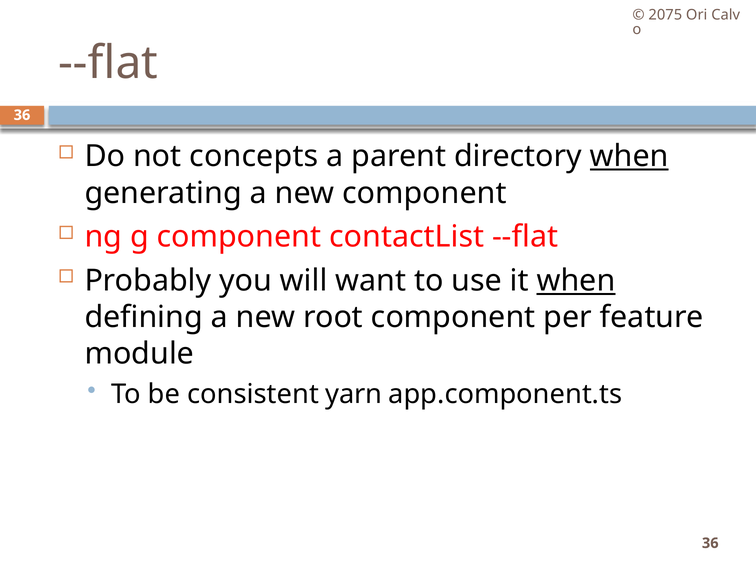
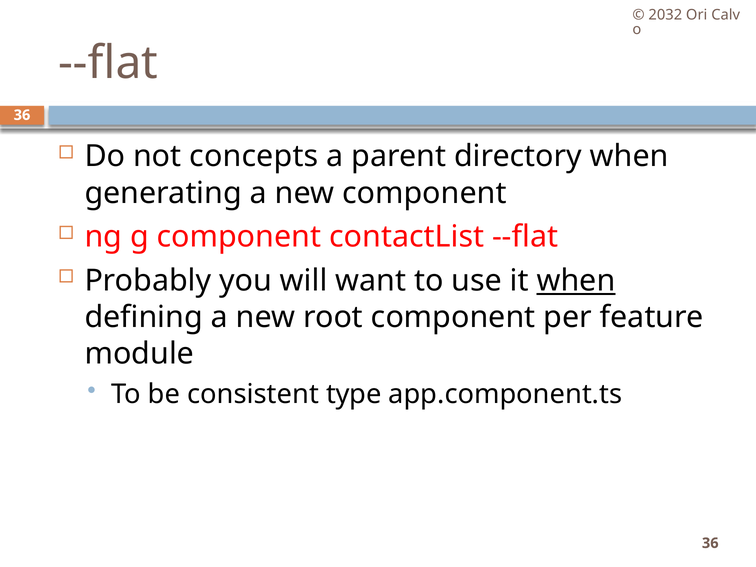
2075: 2075 -> 2032
when at (629, 156) underline: present -> none
yarn: yarn -> type
